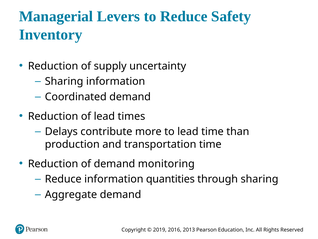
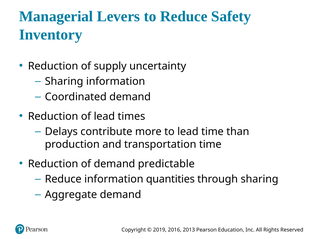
monitoring: monitoring -> predictable
